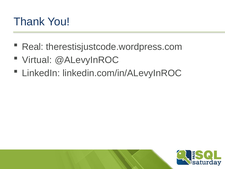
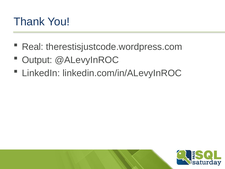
Virtual: Virtual -> Output
